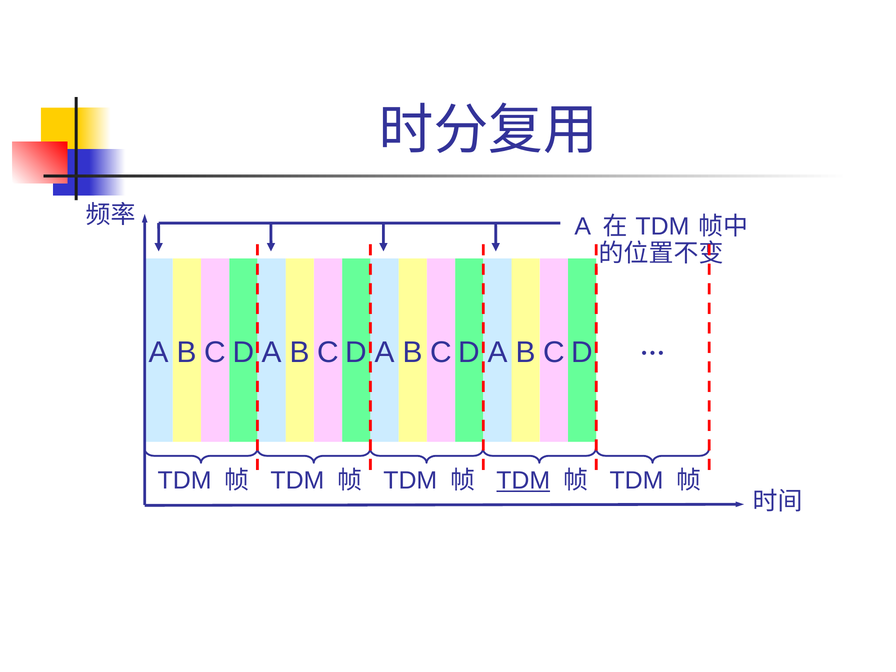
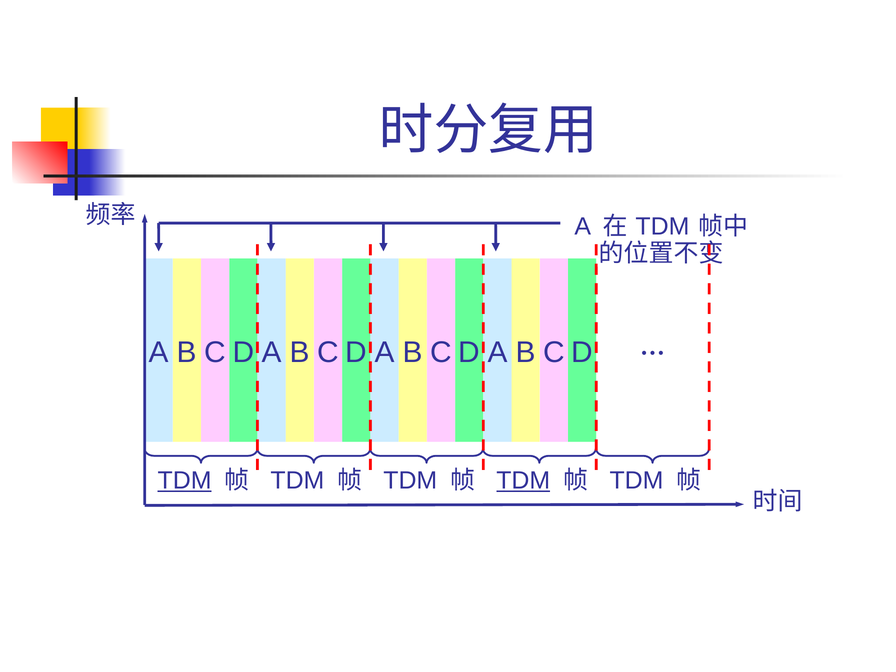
TDM at (185, 481) underline: none -> present
